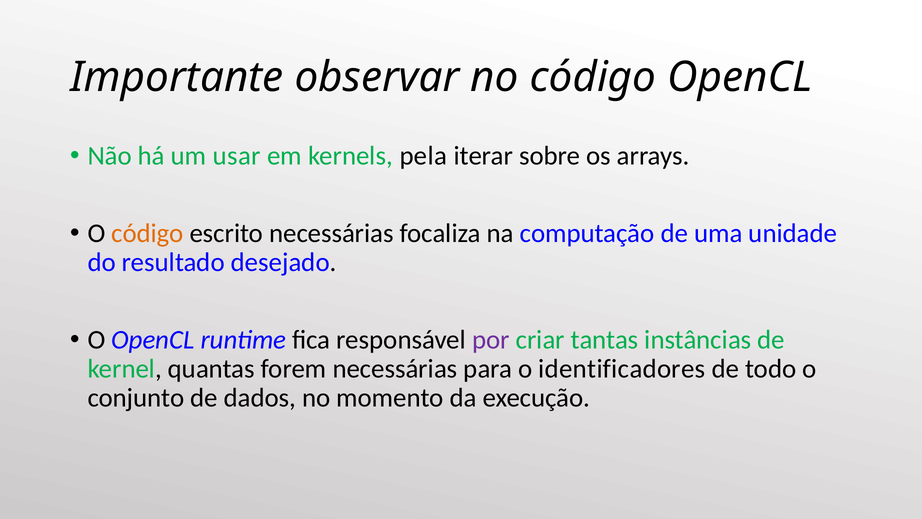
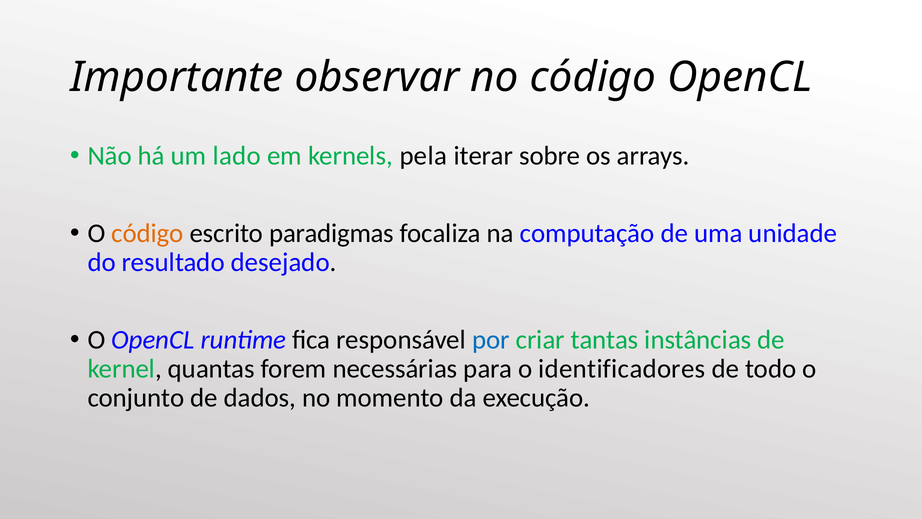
usar: usar -> lado
escrito necessárias: necessárias -> paradigmas
por colour: purple -> blue
